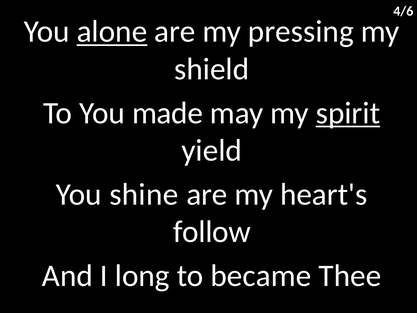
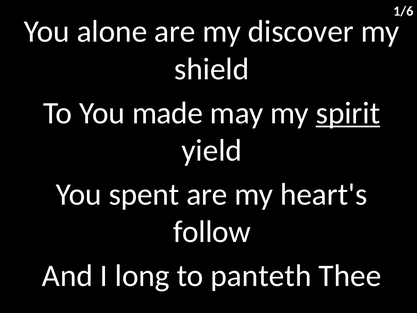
4/6: 4/6 -> 1/6
alone underline: present -> none
pressing: pressing -> discover
shine: shine -> spent
became: became -> panteth
